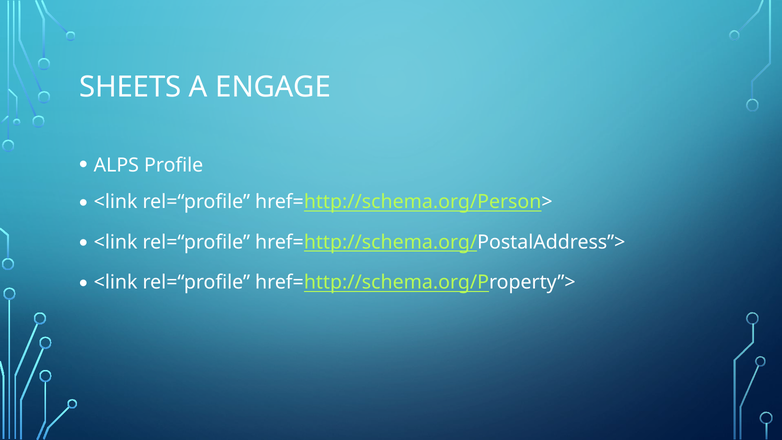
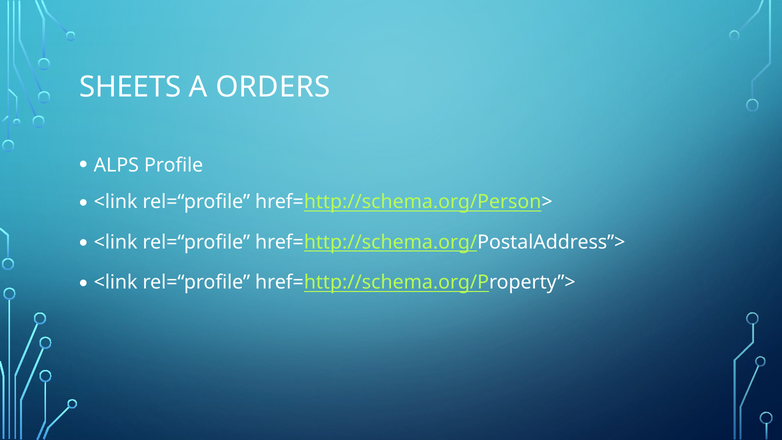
ENGAGE: ENGAGE -> ORDERS
